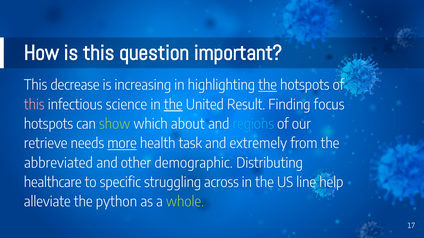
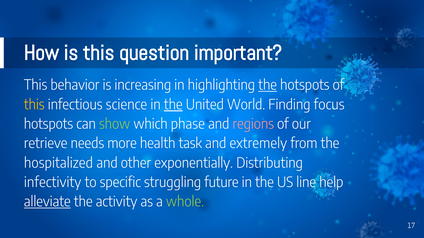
decrease: decrease -> behavior
this at (34, 105) colour: pink -> yellow
Result: Result -> World
about: about -> phase
regions colour: light blue -> pink
more underline: present -> none
abbreviated: abbreviated -> hospitalized
demographic: demographic -> exponentially
healthcare: healthcare -> infectivity
across: across -> future
alleviate underline: none -> present
python: python -> activity
